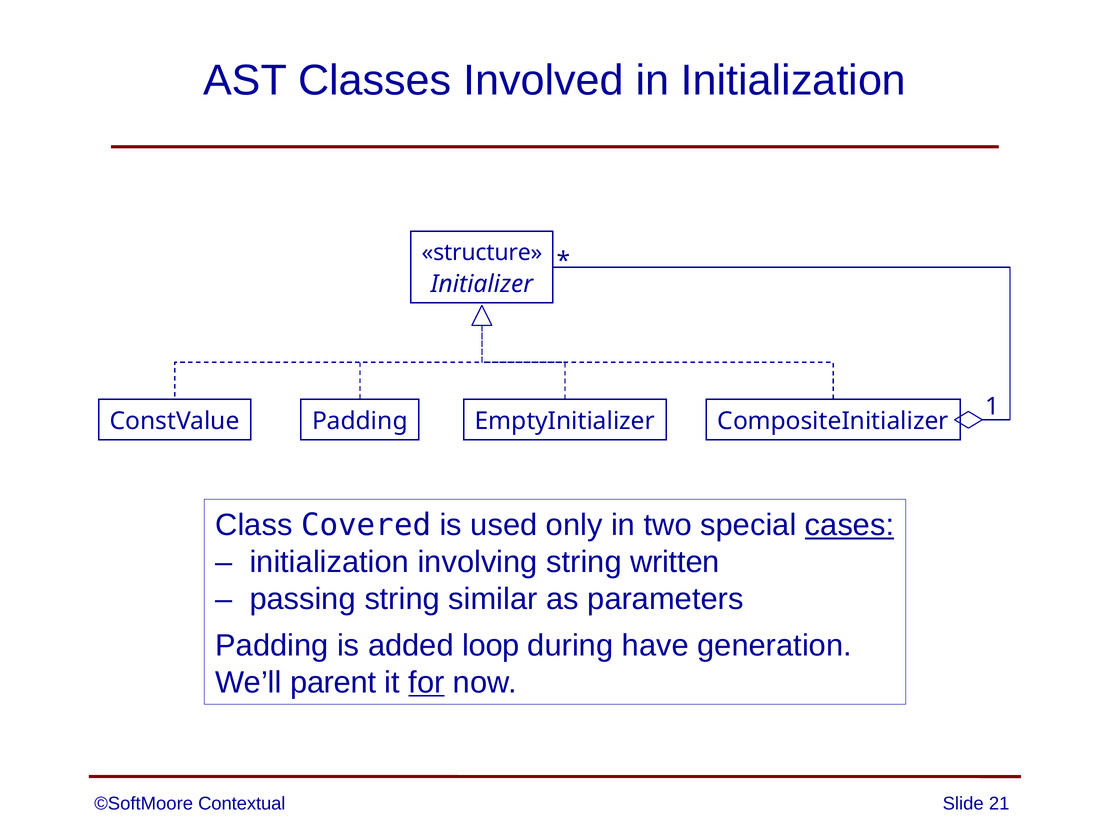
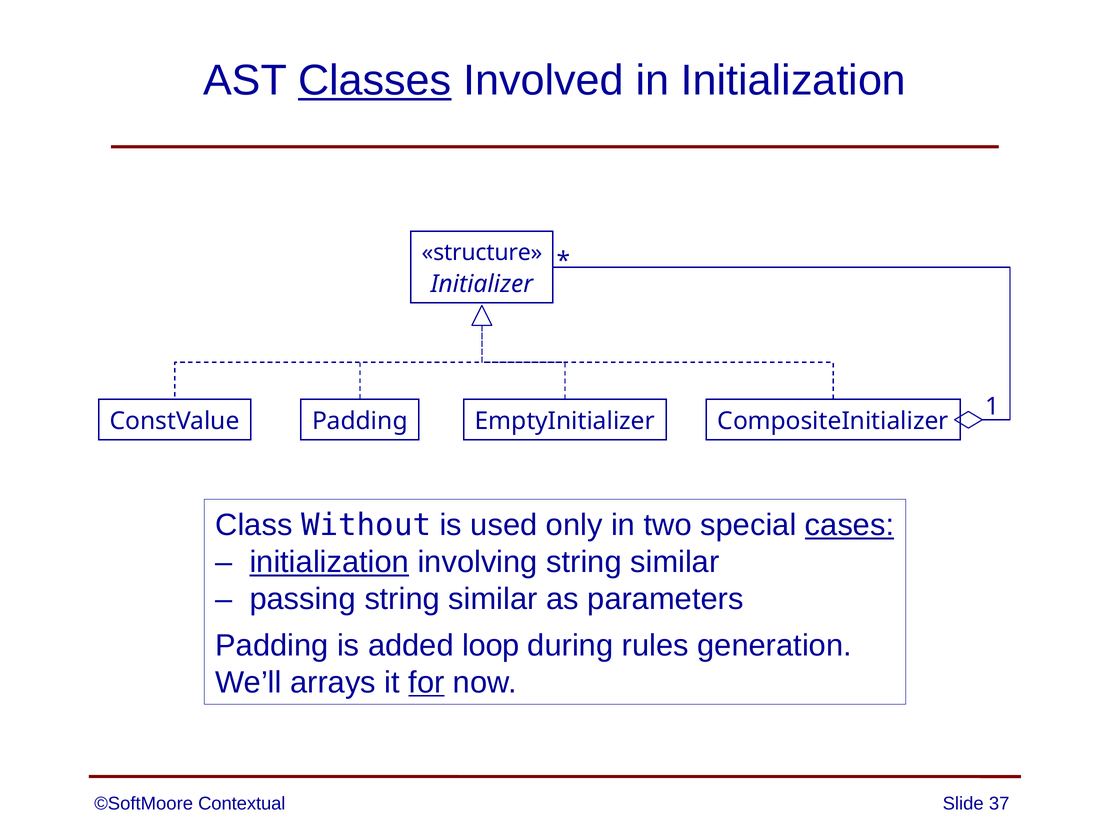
Classes underline: none -> present
Covered: Covered -> Without
initialization at (329, 563) underline: none -> present
involving string written: written -> similar
have: have -> rules
parent: parent -> arrays
21: 21 -> 37
